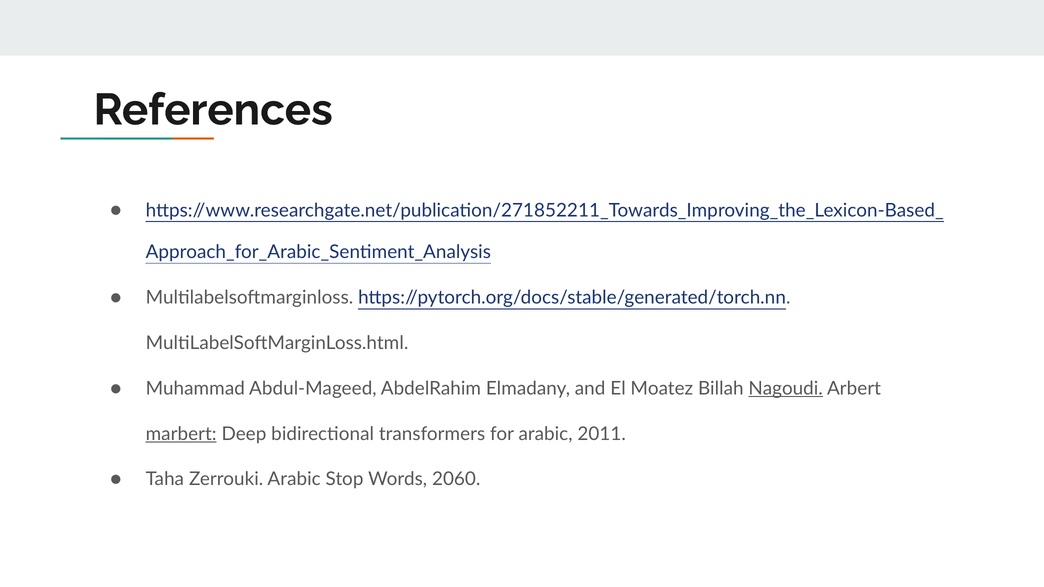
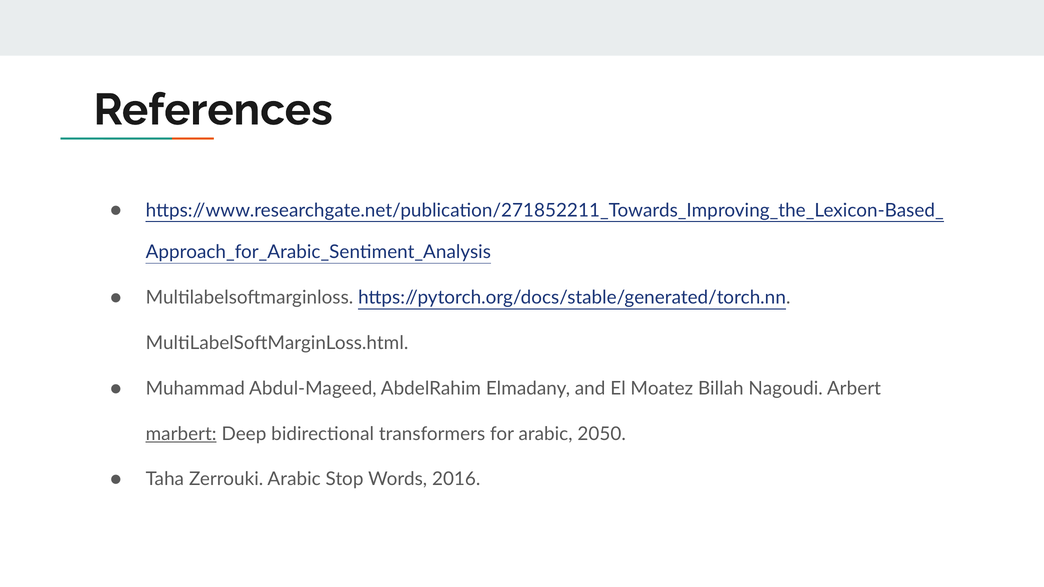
Nagoudi underline: present -> none
2011: 2011 -> 2050
2060: 2060 -> 2016
